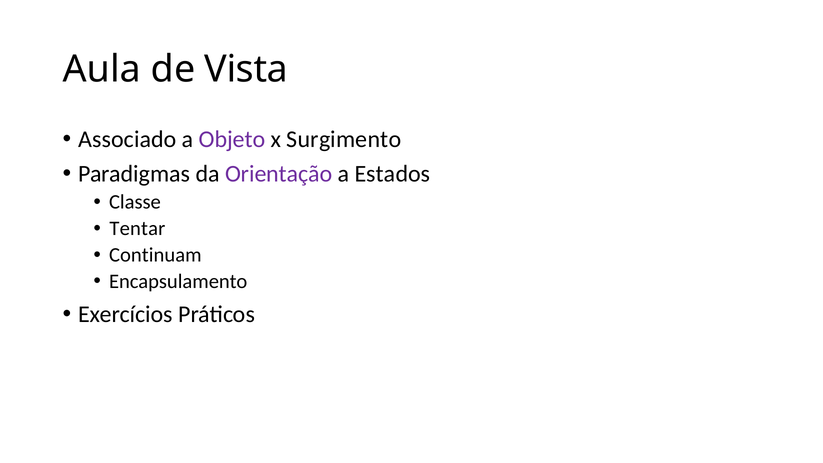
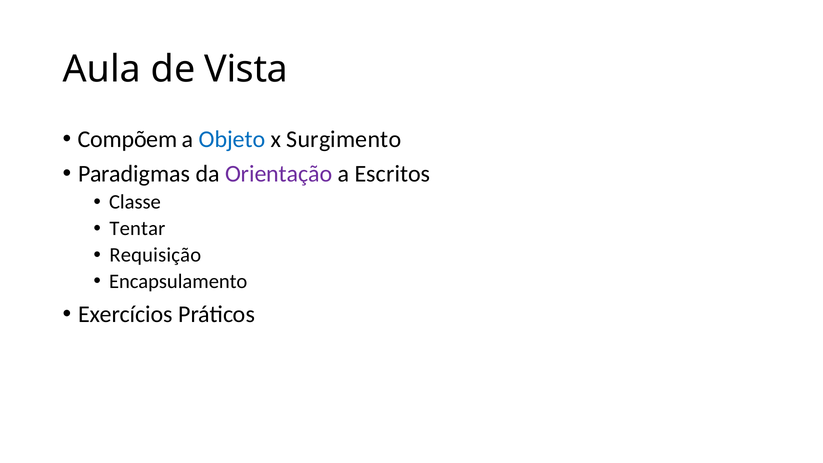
Associado: Associado -> Compõem
Objeto colour: purple -> blue
Estados: Estados -> Escritos
Continuam: Continuam -> Requisição
